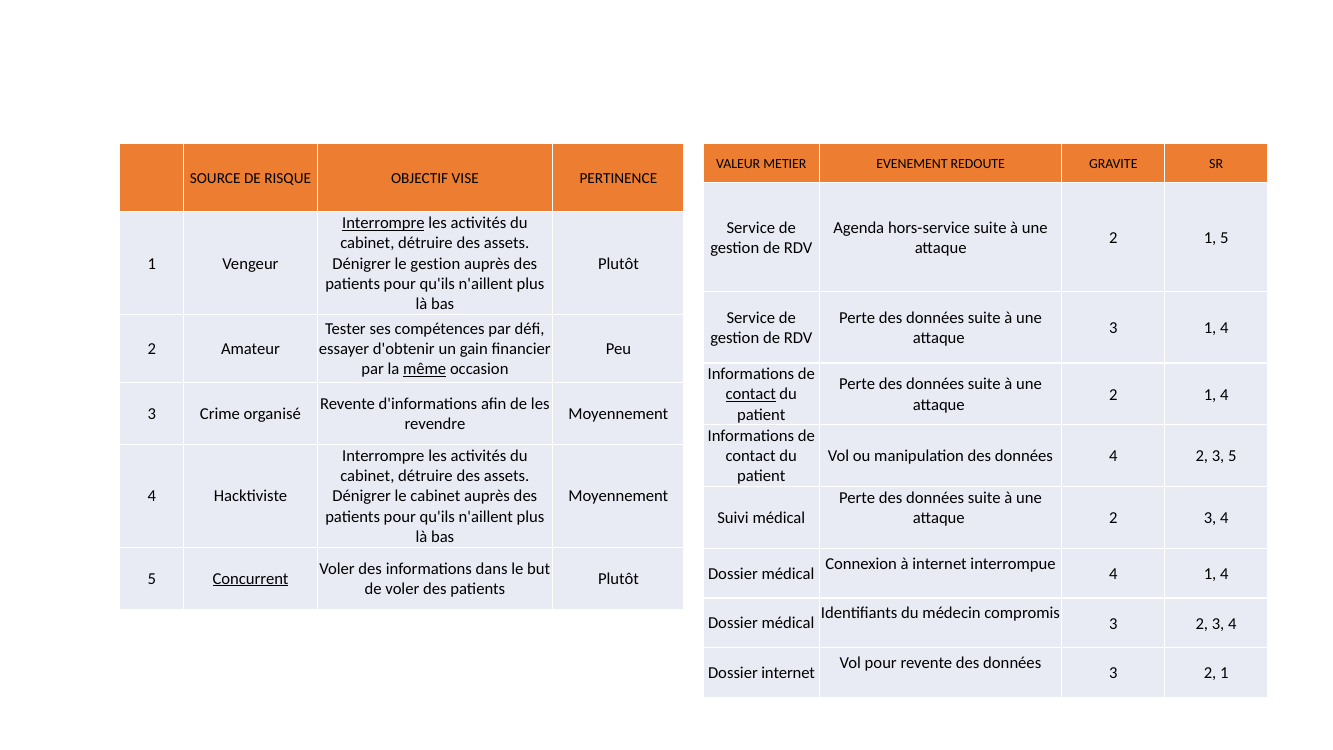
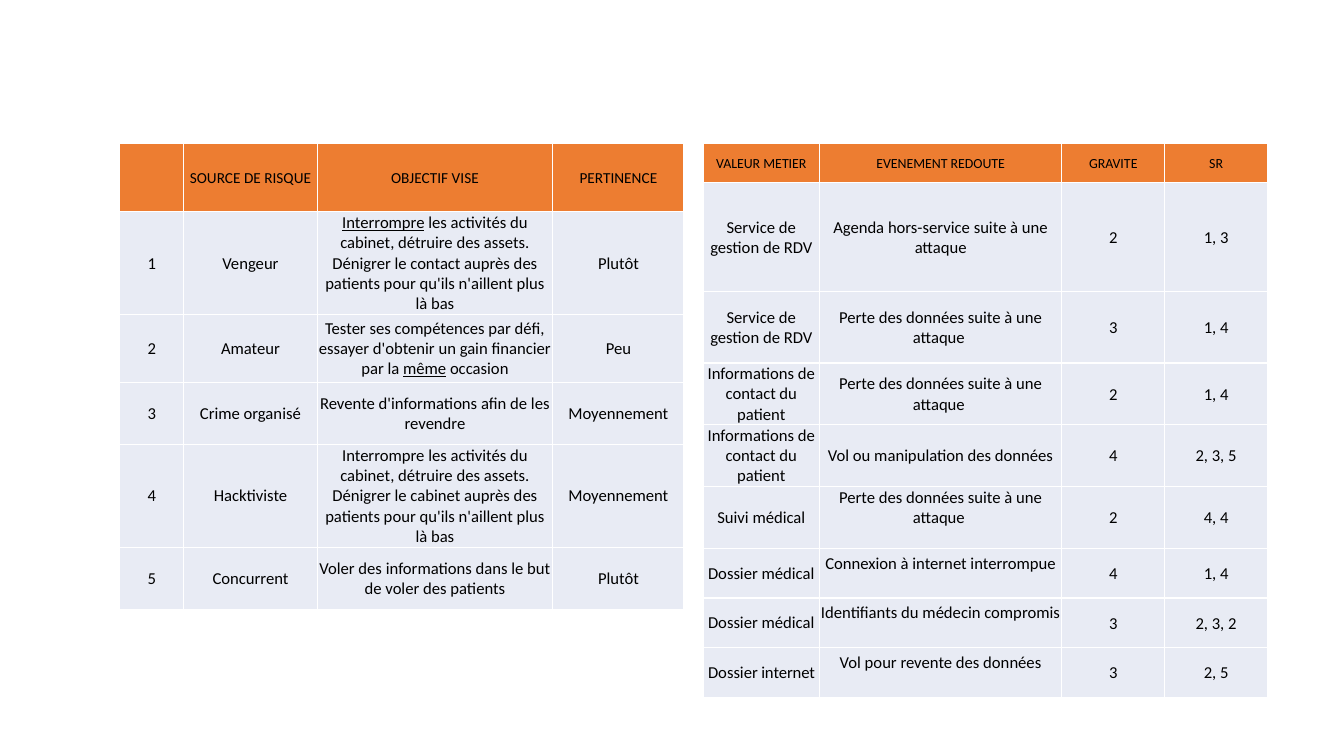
1 5: 5 -> 3
le gestion: gestion -> contact
contact at (751, 394) underline: present -> none
attaque 2 3: 3 -> 4
Concurrent underline: present -> none
3 2 3 4: 4 -> 2
3 2 1: 1 -> 5
